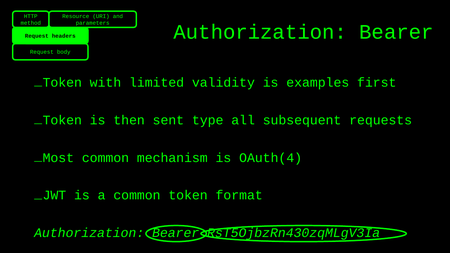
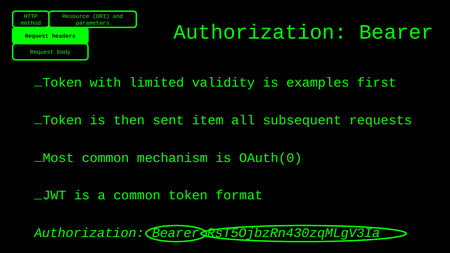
type: type -> item
OAuth(4: OAuth(4 -> OAuth(0
